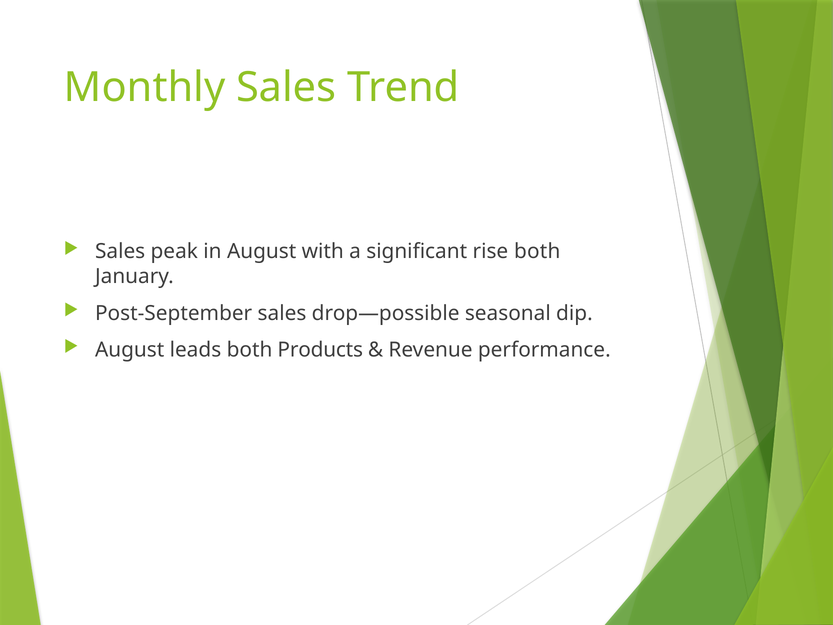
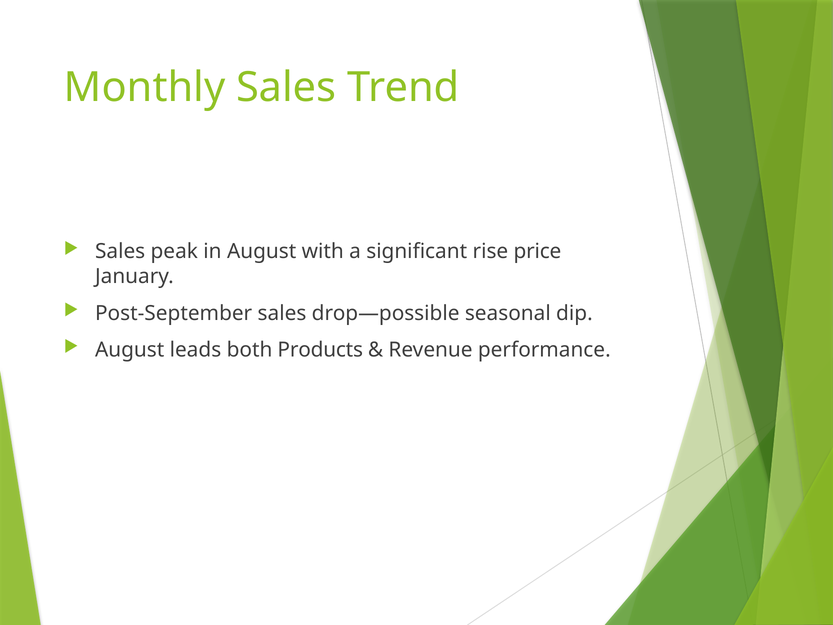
rise both: both -> price
